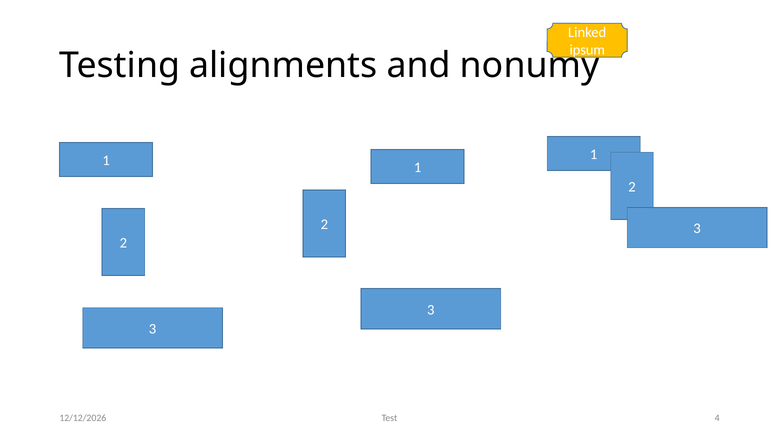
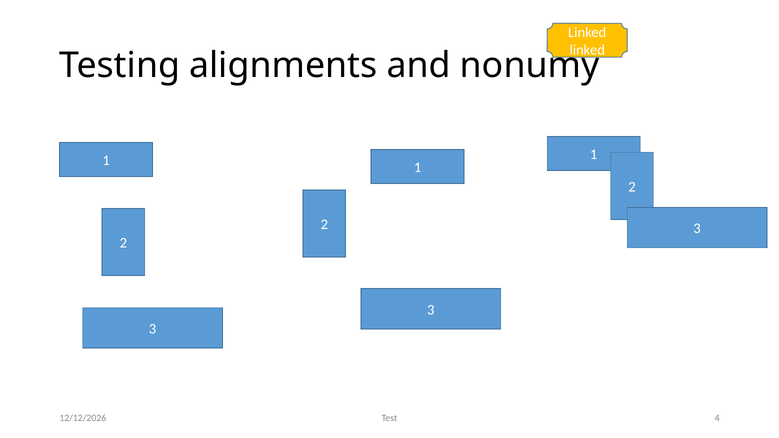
ipsum at (587, 50): ipsum -> linked
